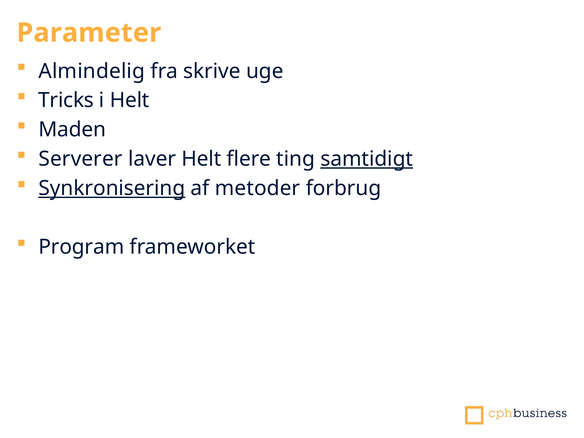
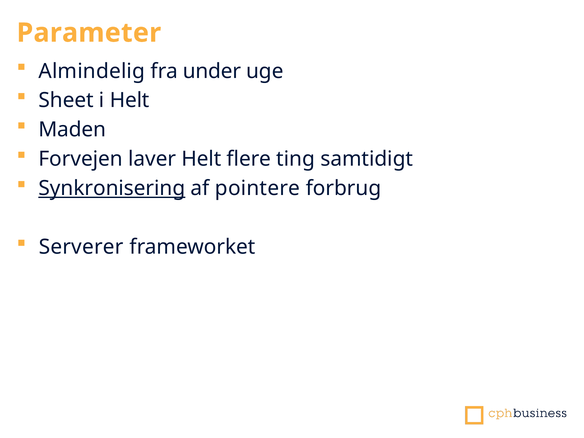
skrive: skrive -> under
Tricks: Tricks -> Sheet
Serverer: Serverer -> Forvejen
samtidigt underline: present -> none
metoder: metoder -> pointere
Program: Program -> Serverer
